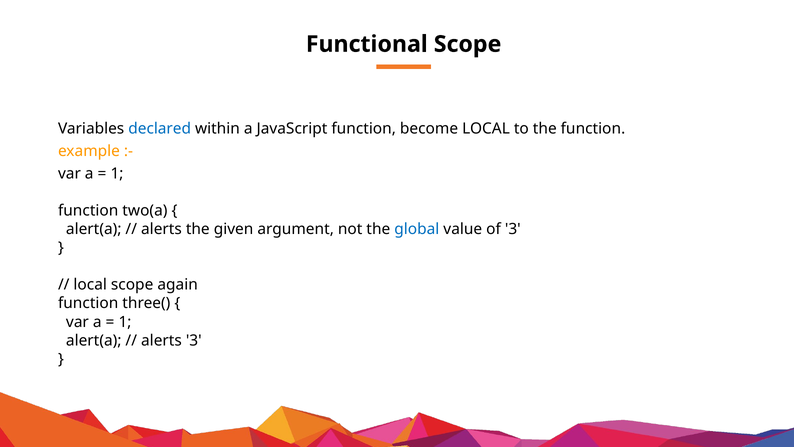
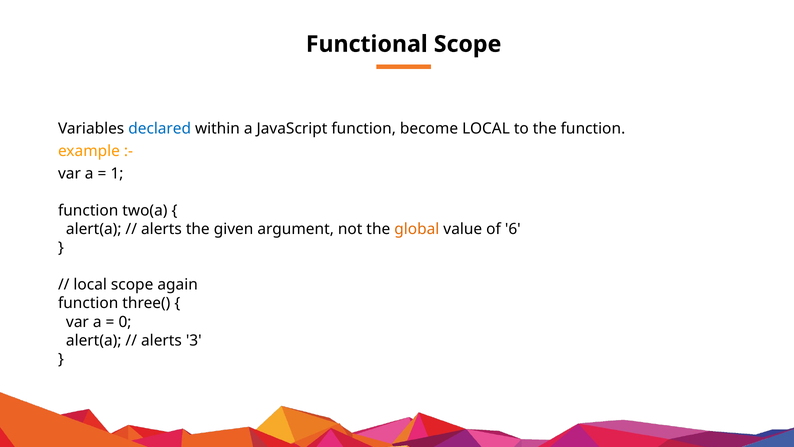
global colour: blue -> orange
of 3: 3 -> 6
1 at (125, 322): 1 -> 0
